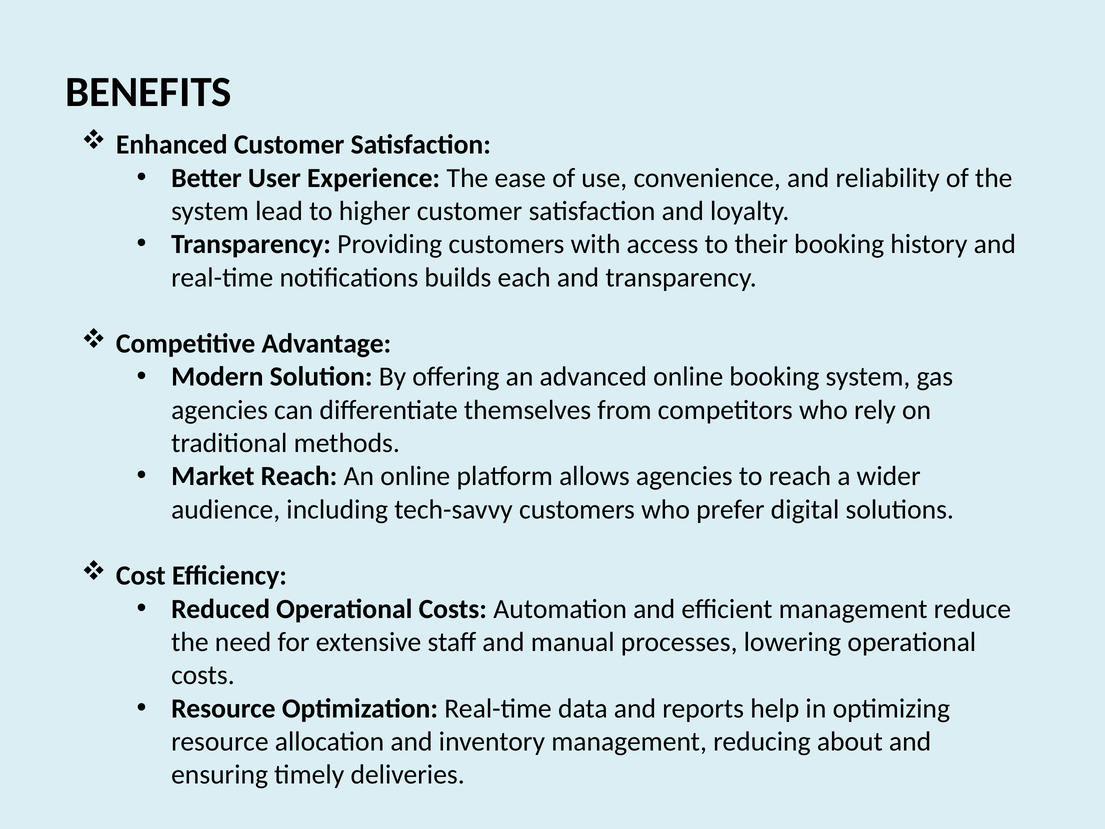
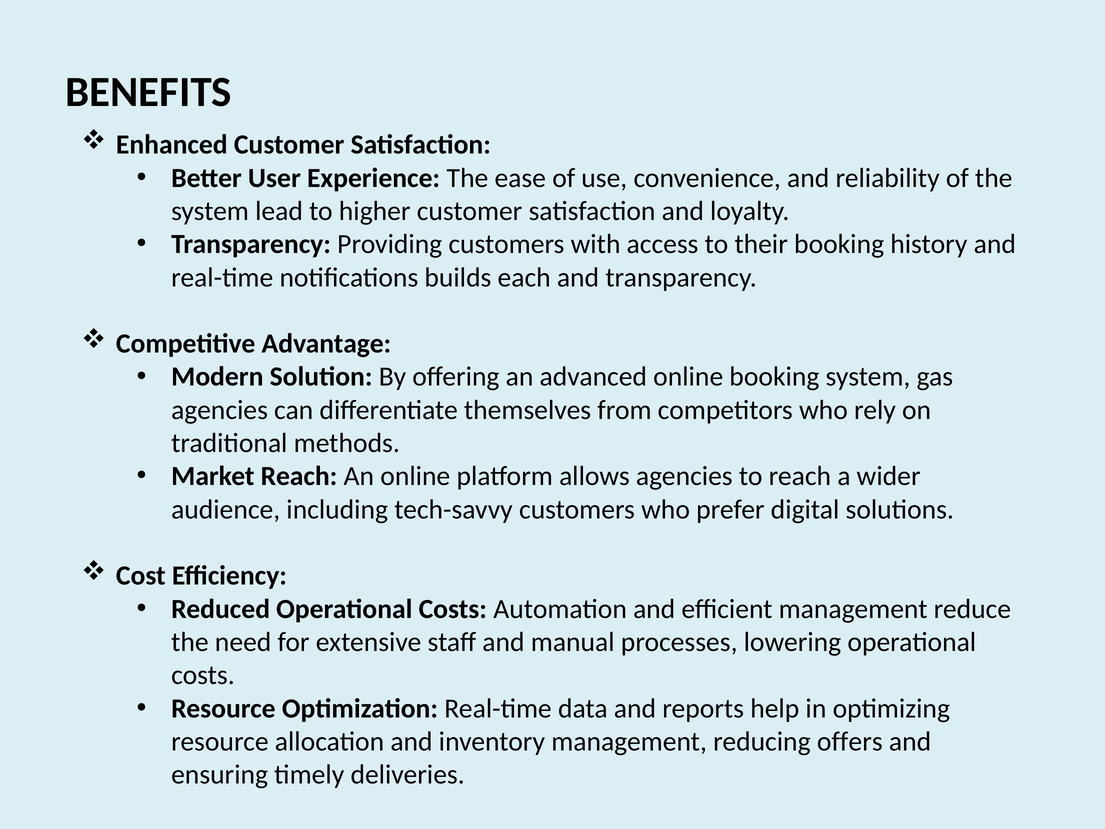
about: about -> offers
